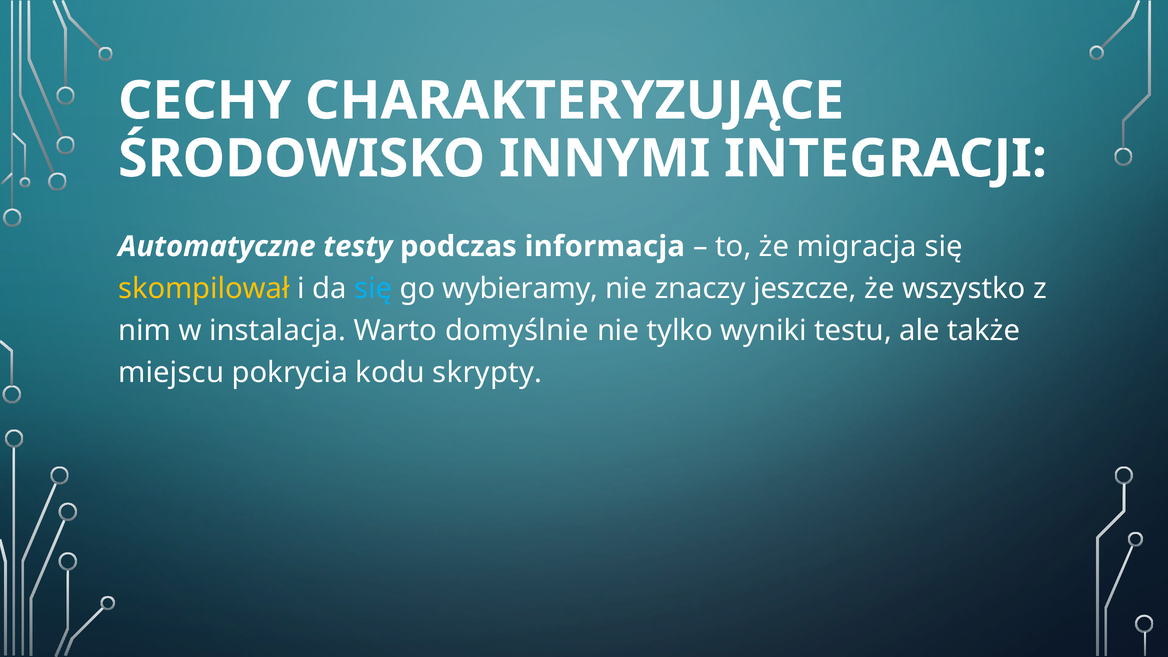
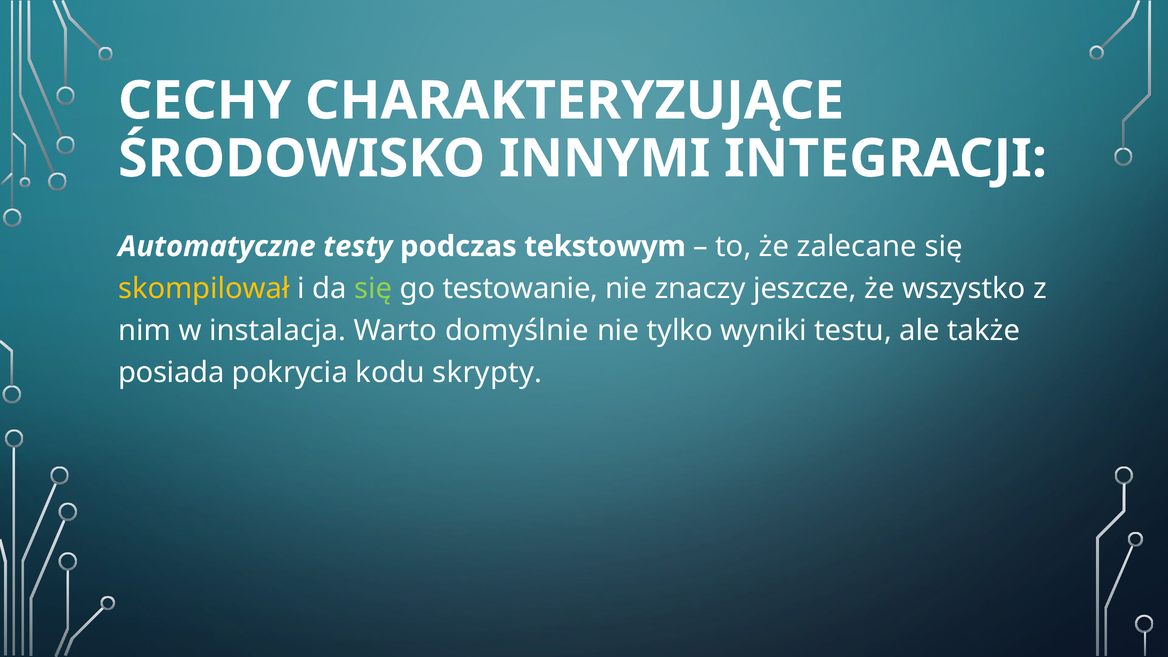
informacja: informacja -> tekstowym
migracja: migracja -> zalecane
się at (373, 289) colour: light blue -> light green
wybieramy: wybieramy -> testowanie
miejscu: miejscu -> posiada
